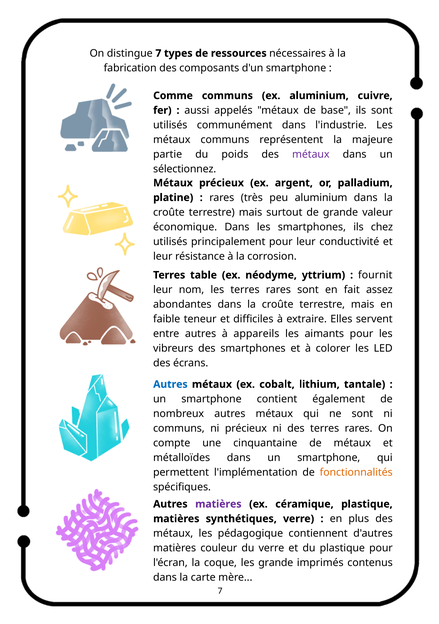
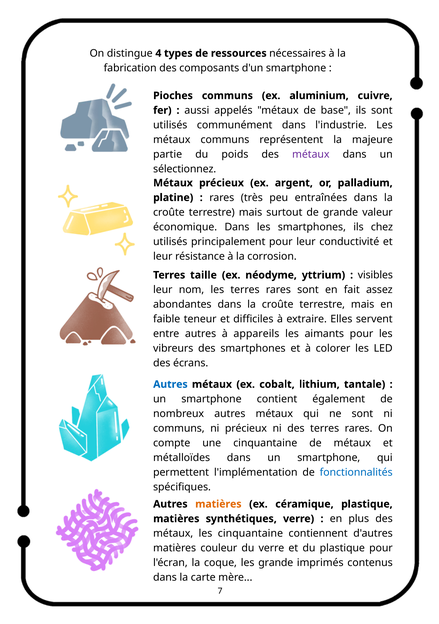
distingue 7: 7 -> 4
Comme: Comme -> Pioches
peu aluminium: aluminium -> entraînées
table: table -> taille
fournit: fournit -> visibles
fonctionnalités colour: orange -> blue
matières at (218, 504) colour: purple -> orange
les pédagogique: pédagogique -> cinquantaine
